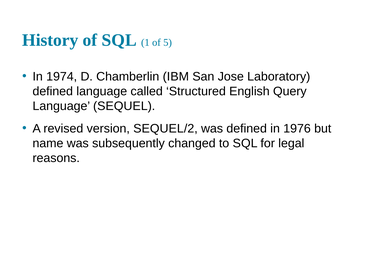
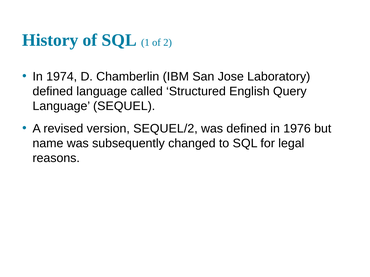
of 5: 5 -> 2
